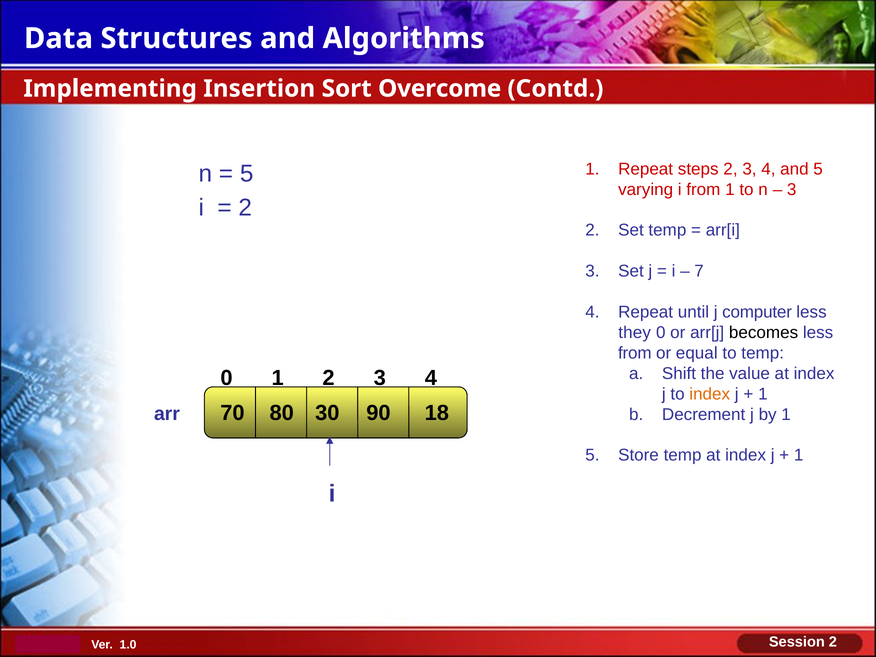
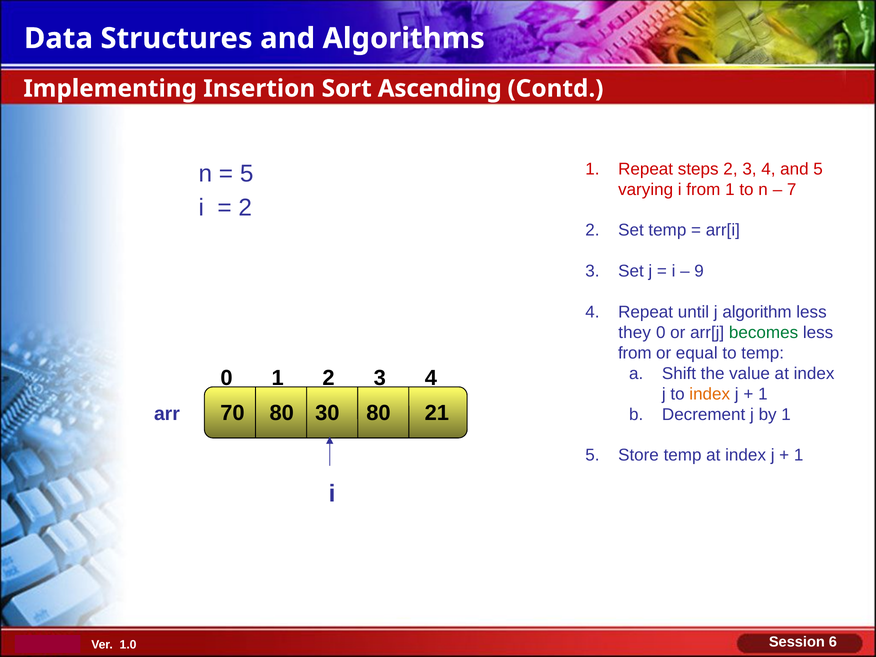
Overcome: Overcome -> Ascending
3 at (792, 189): 3 -> 7
7: 7 -> 9
computer: computer -> algorithm
becomes colour: black -> green
70 90: 90 -> 80
18: 18 -> 21
2 at (833, 642): 2 -> 6
